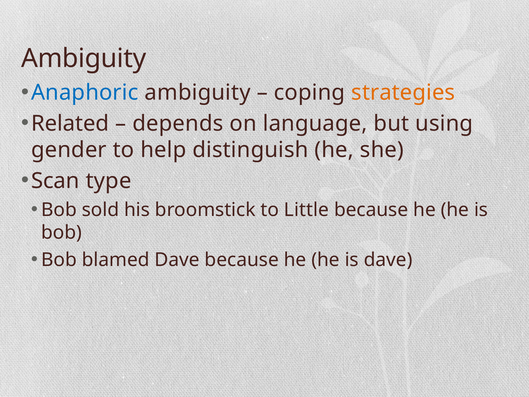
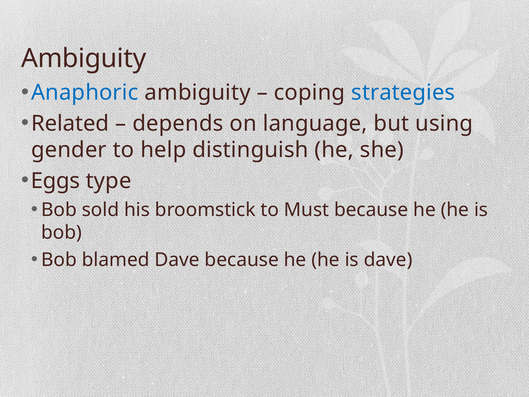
strategies colour: orange -> blue
Scan: Scan -> Eggs
Little: Little -> Must
